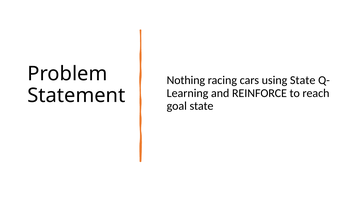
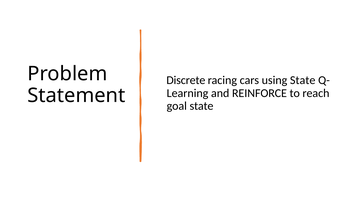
Nothing: Nothing -> Discrete
